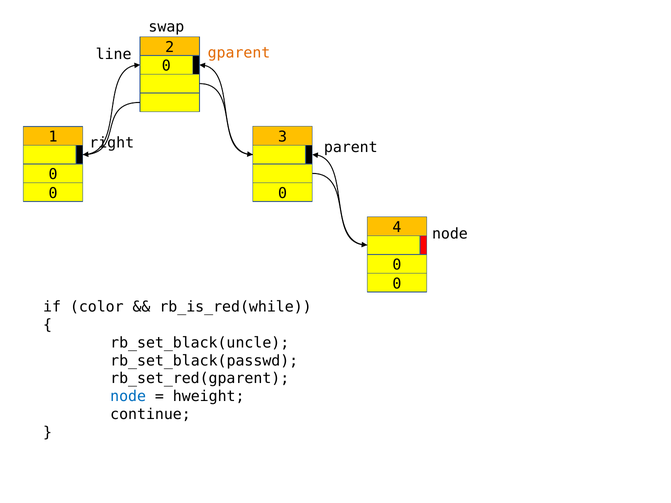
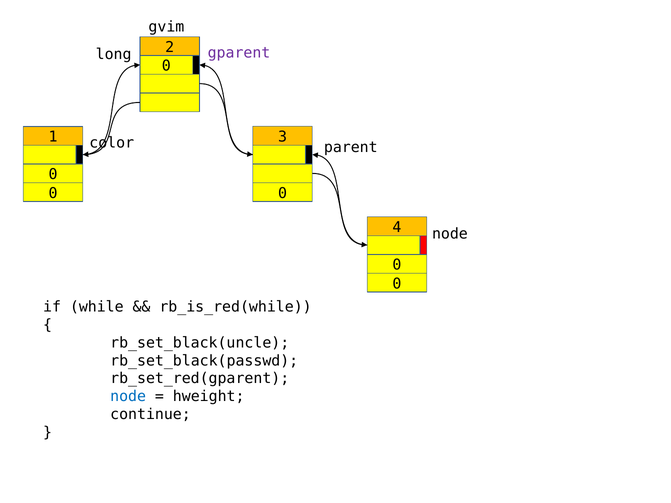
swap: swap -> gvim
gparent colour: orange -> purple
line: line -> long
right: right -> color
color: color -> while
